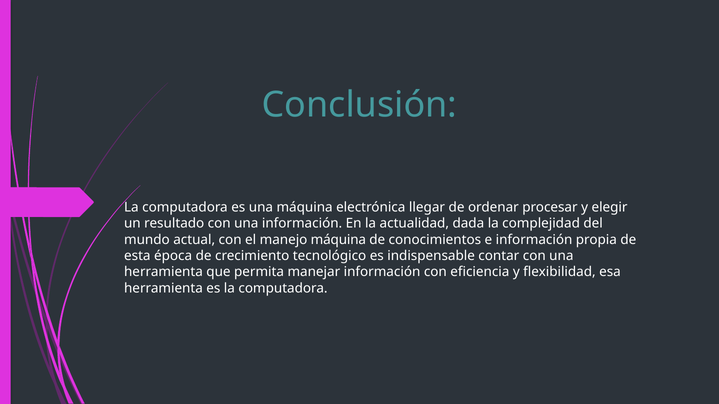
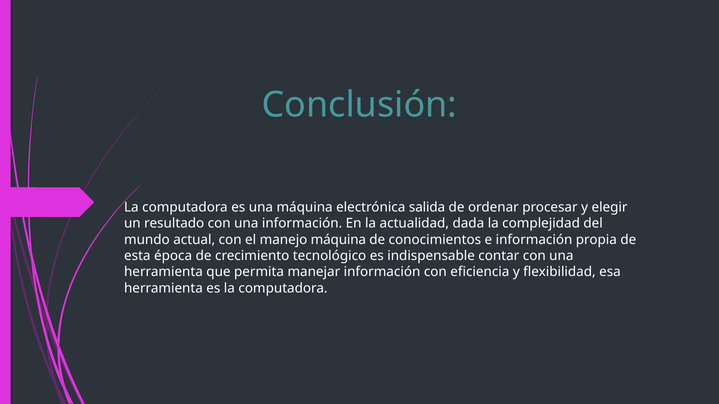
llegar: llegar -> salida
